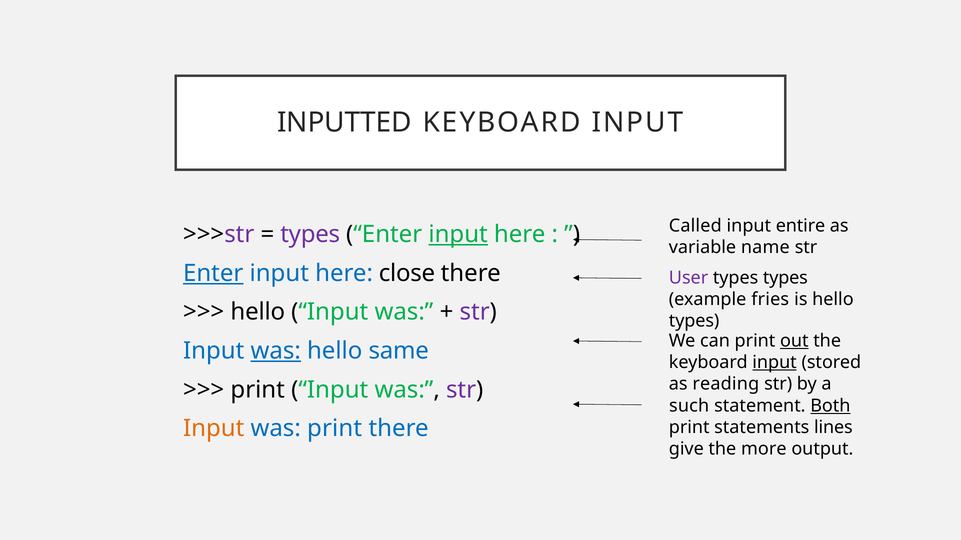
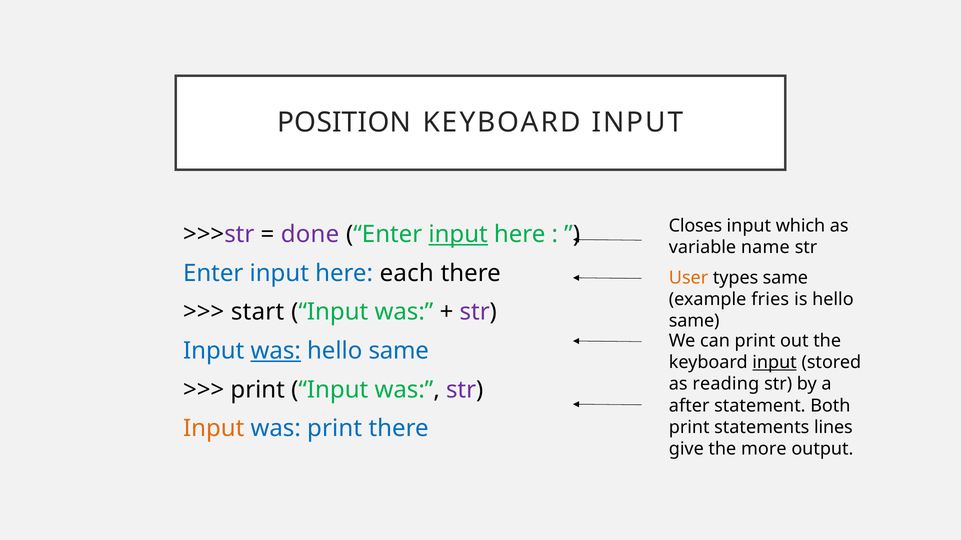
INPUTTED: INPUTTED -> POSITION
Called: Called -> Closes
entire: entire -> which
types at (310, 235): types -> done
Enter at (213, 273) underline: present -> none
close: close -> each
User colour: purple -> orange
types types: types -> same
hello at (258, 312): hello -> start
types at (694, 321): types -> same
out underline: present -> none
such: such -> after
Both underline: present -> none
